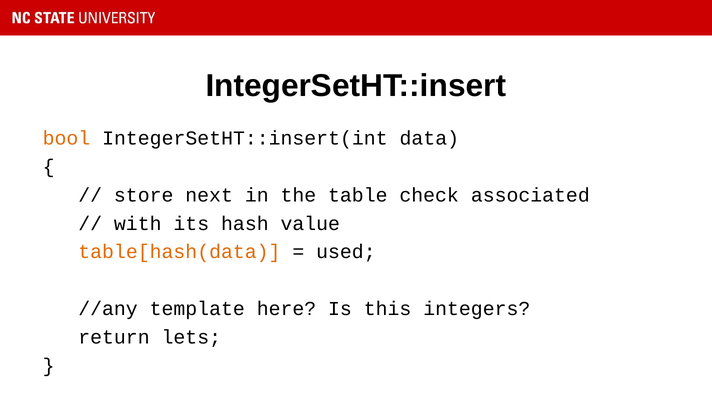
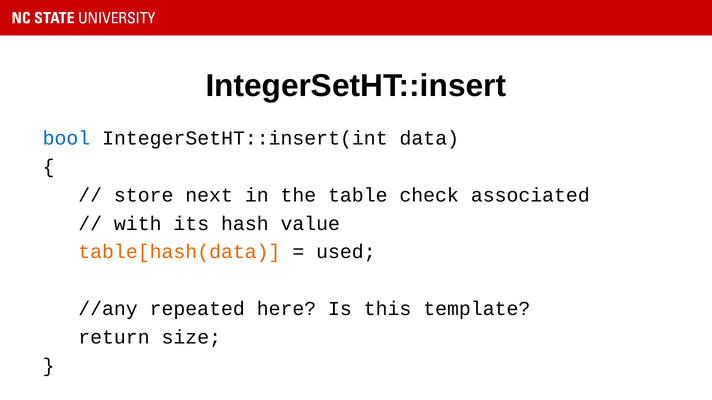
bool colour: orange -> blue
template: template -> repeated
integers: integers -> template
lets: lets -> size
